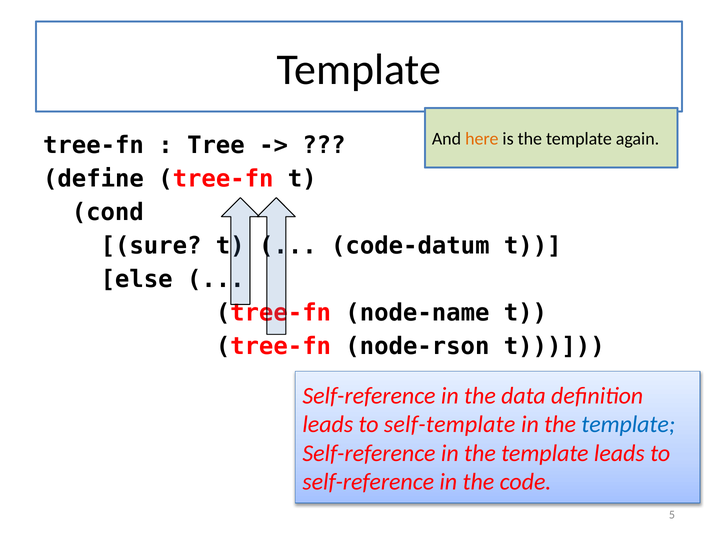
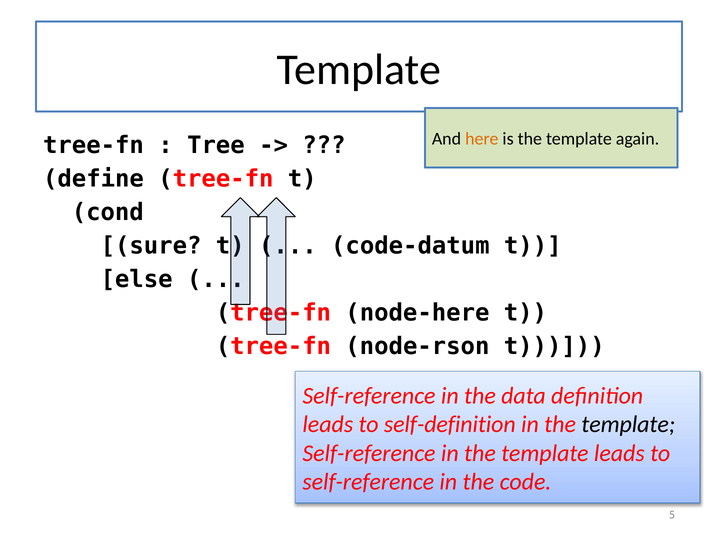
node-name: node-name -> node-here
self-template: self-template -> self-definition
template at (628, 424) colour: blue -> black
